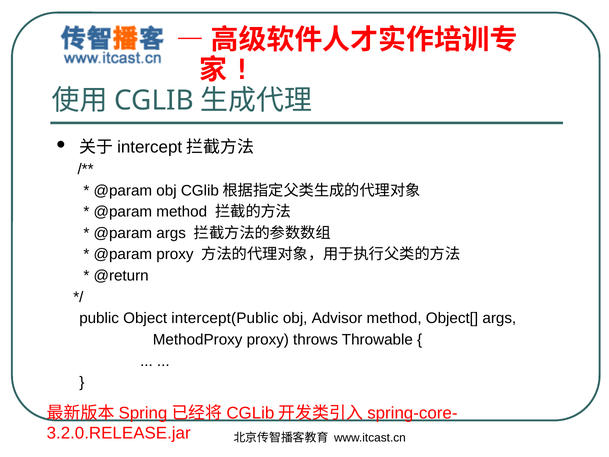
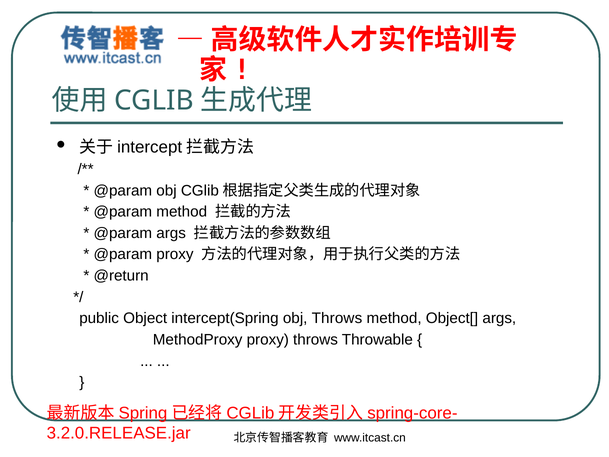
intercept(Public: intercept(Public -> intercept(Spring
obj Advisor: Advisor -> Throws
